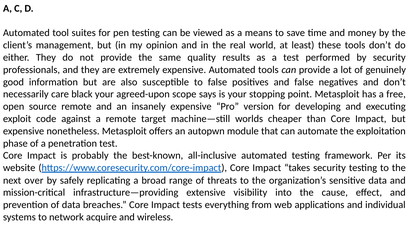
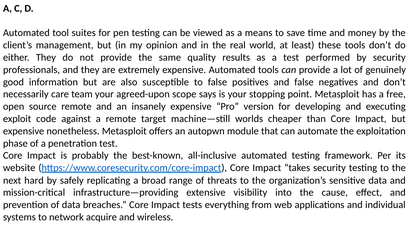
black: black -> team
over: over -> hard
